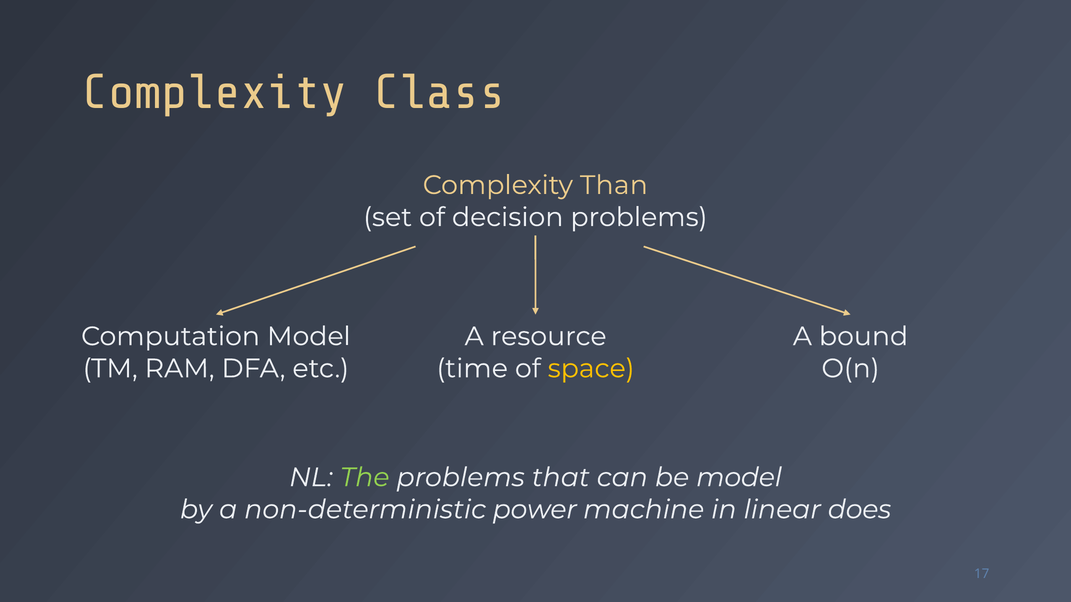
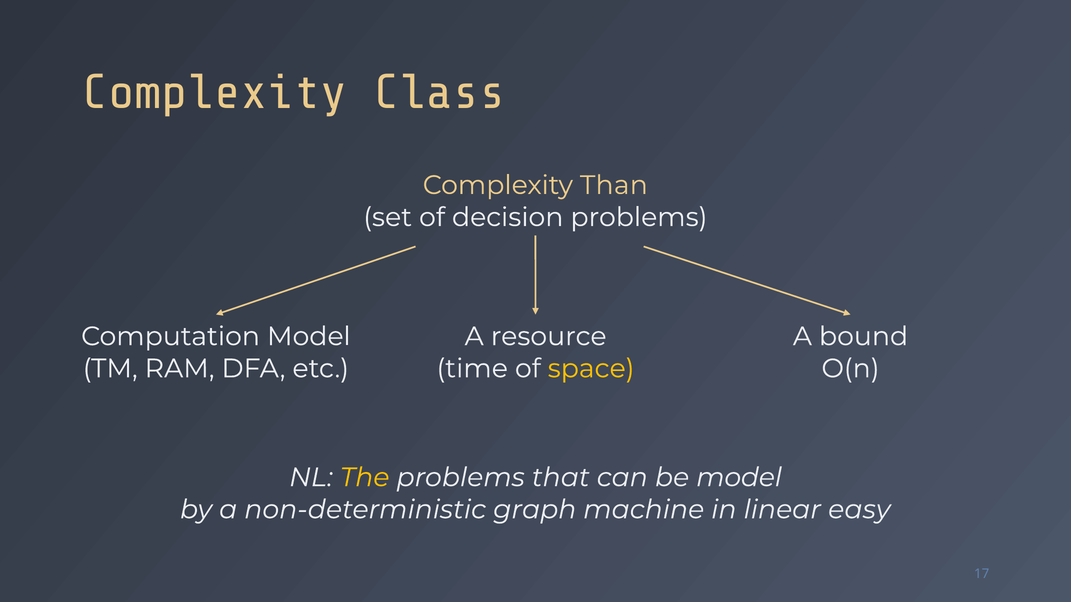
The colour: light green -> yellow
power: power -> graph
does: does -> easy
